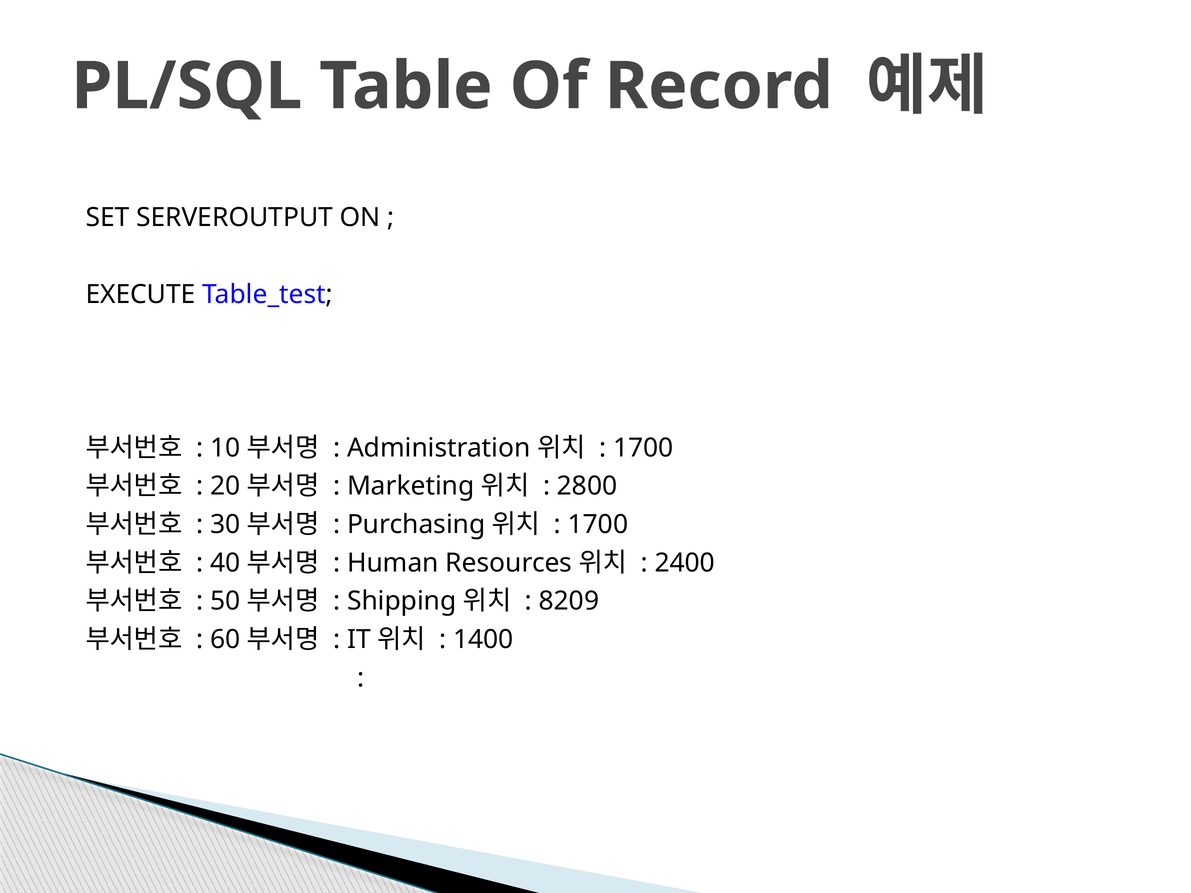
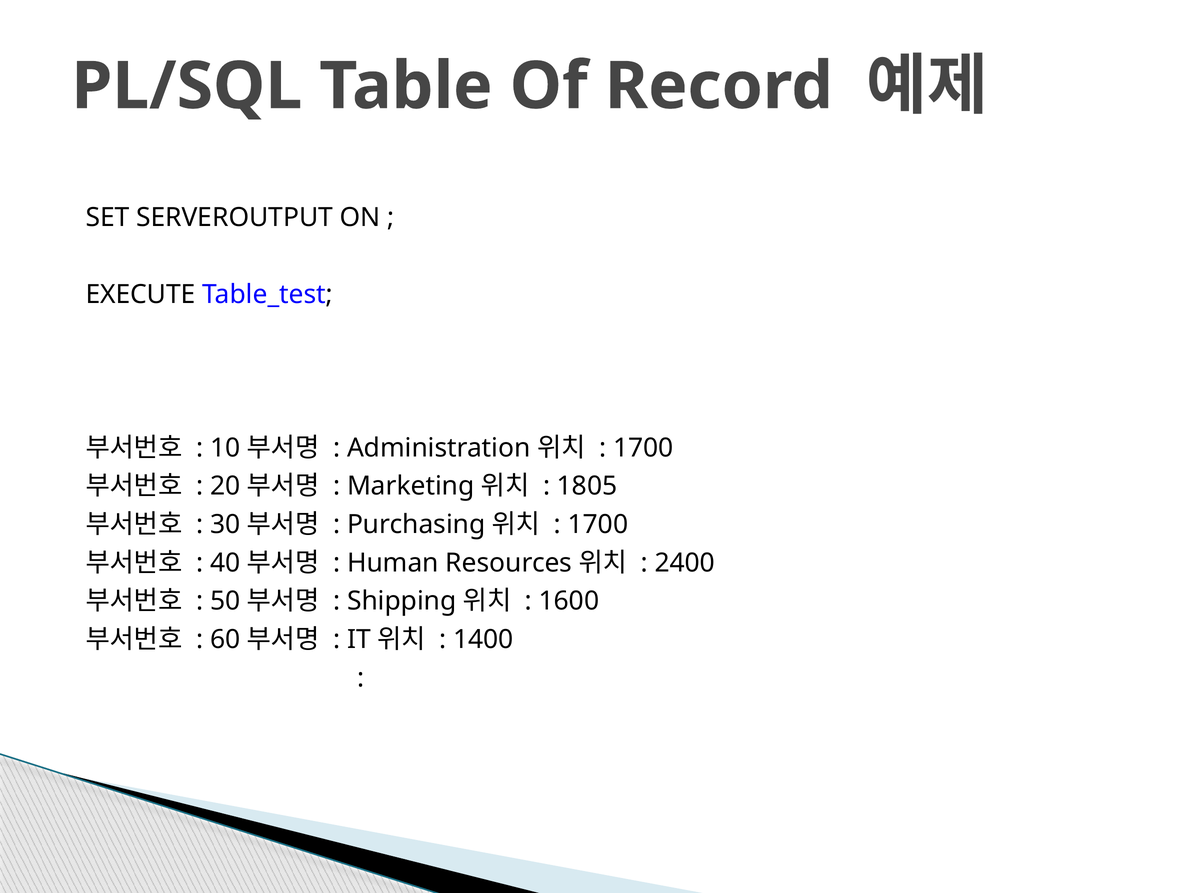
2800: 2800 -> 1805
8209: 8209 -> 1600
